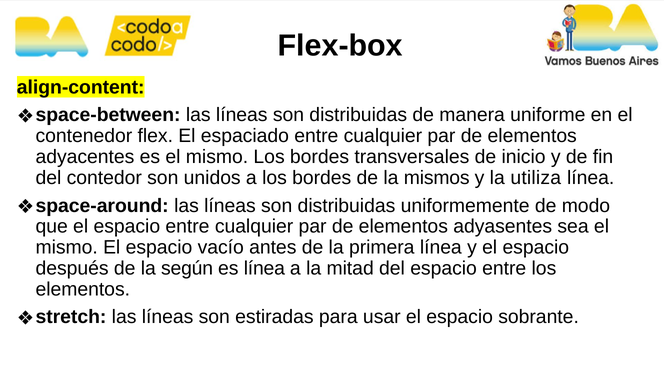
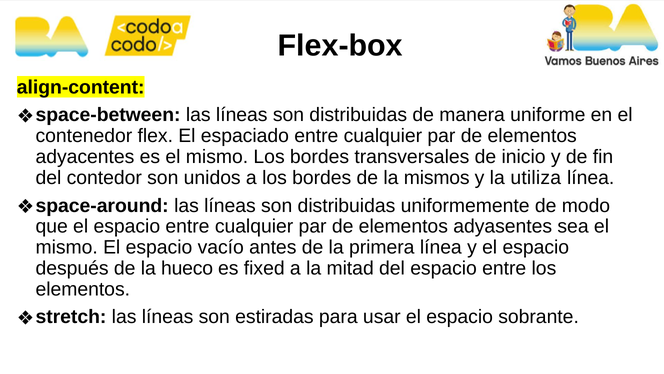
según: según -> hueco
es línea: línea -> fixed
